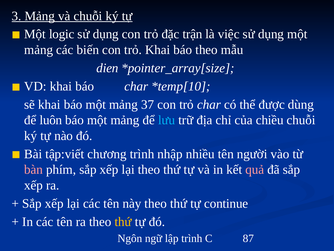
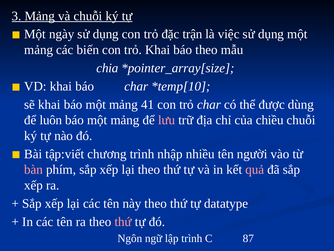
logic: logic -> ngày
dien: dien -> chia
37: 37 -> 41
lưu colour: light blue -> pink
continue: continue -> datatype
thứ at (123, 221) colour: yellow -> pink
